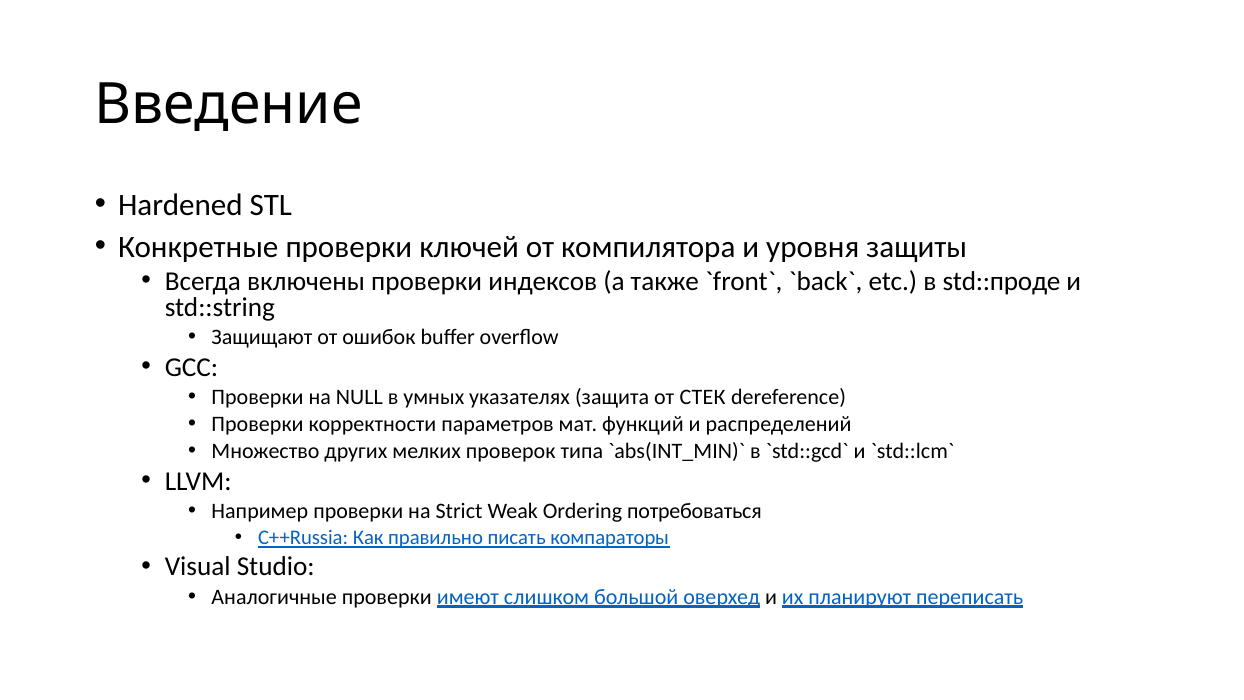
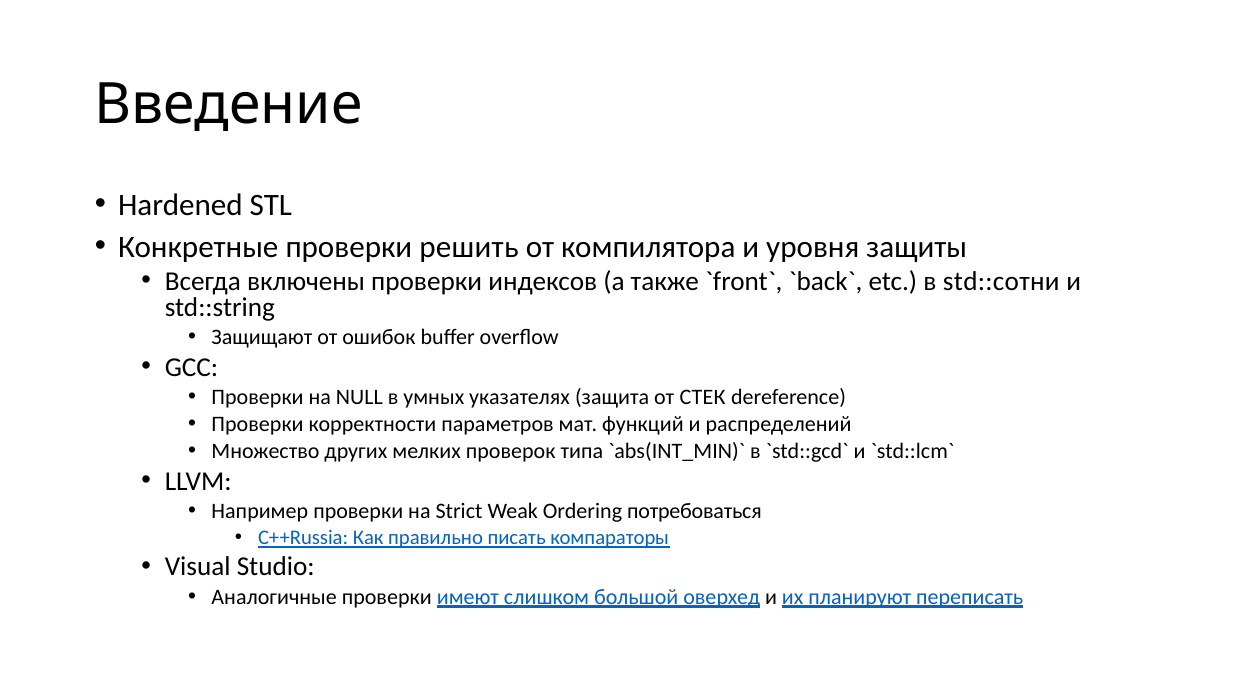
ключей: ключей -> решить
std::проде: std::проде -> std::сотни
